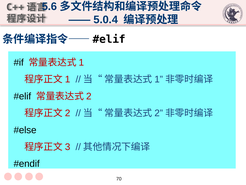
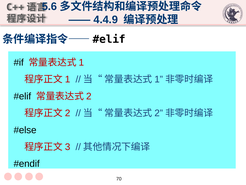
5.0.4: 5.0.4 -> 4.4.9
